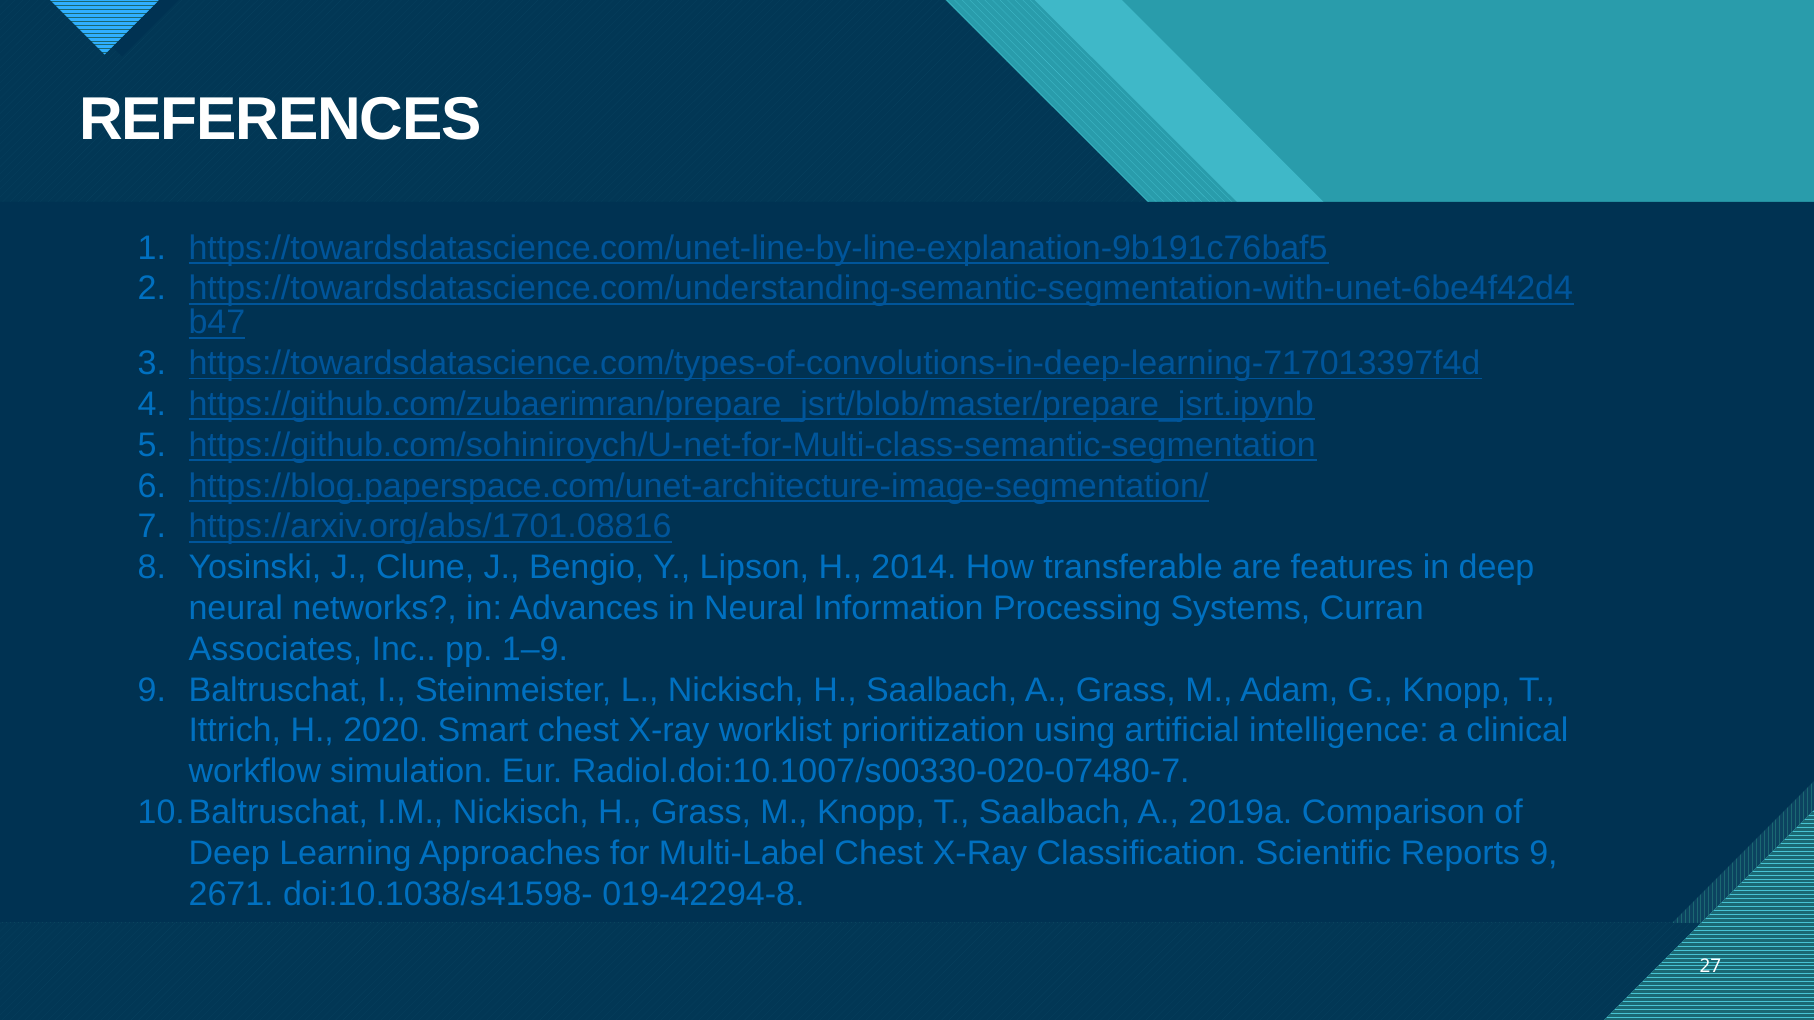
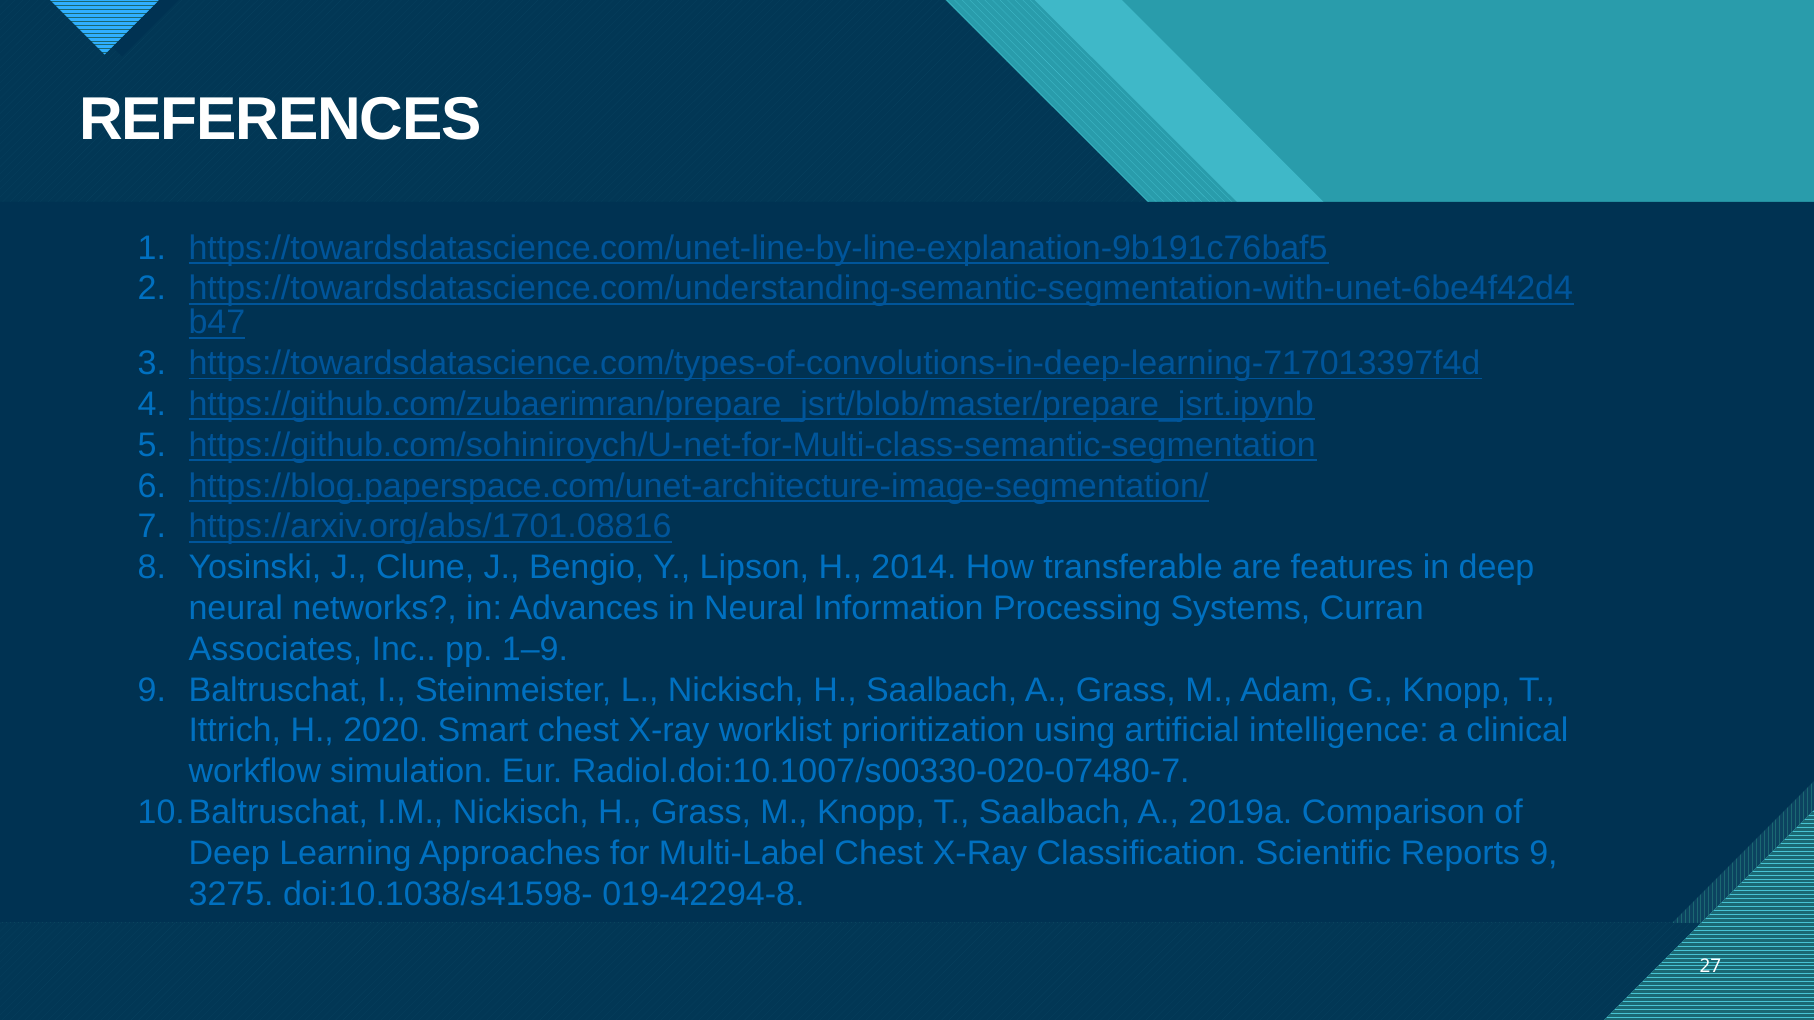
2671: 2671 -> 3275
